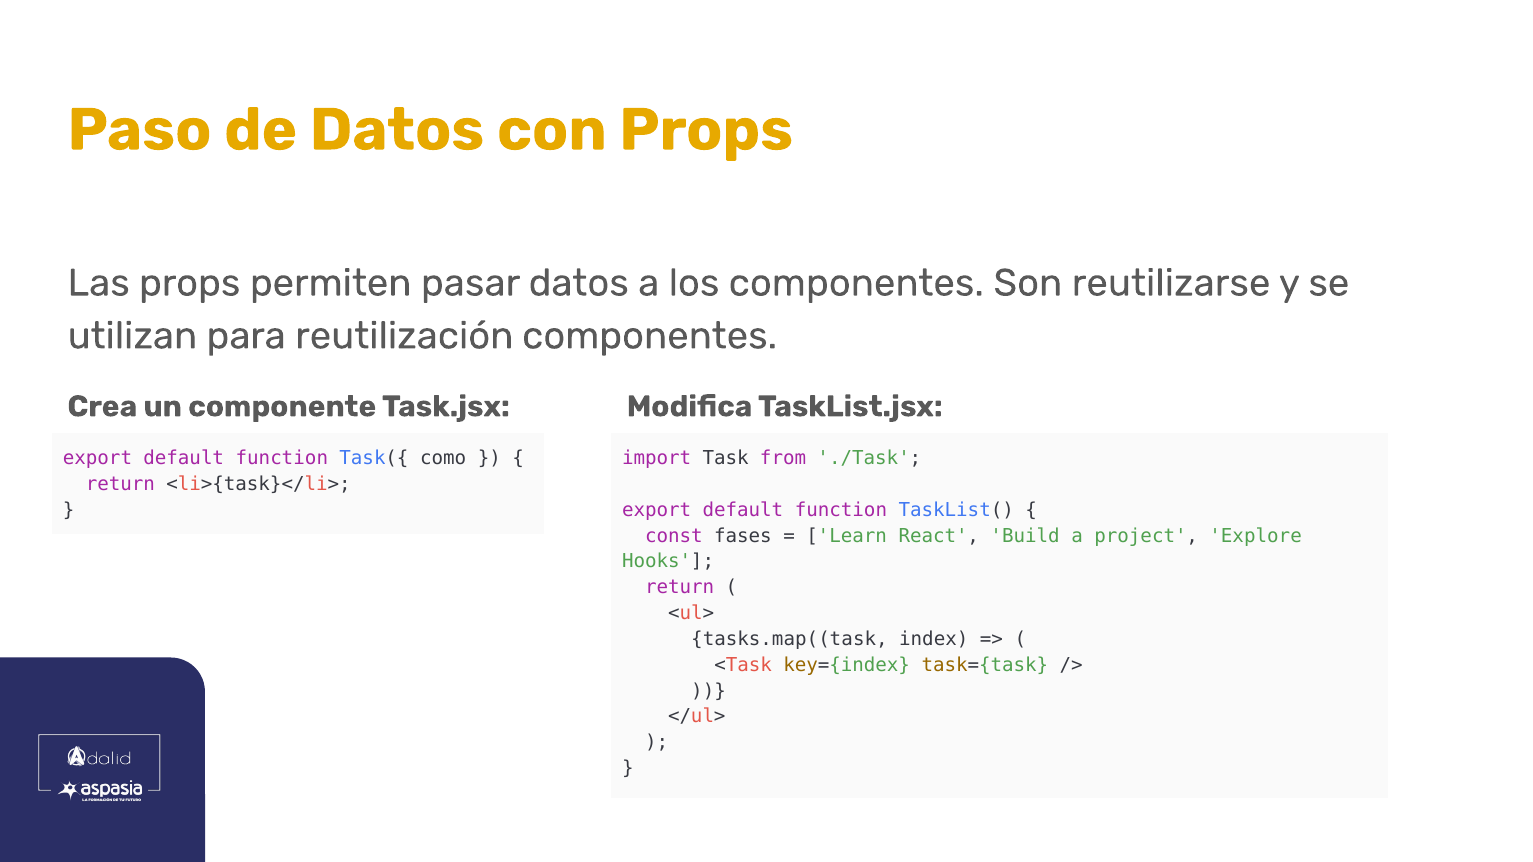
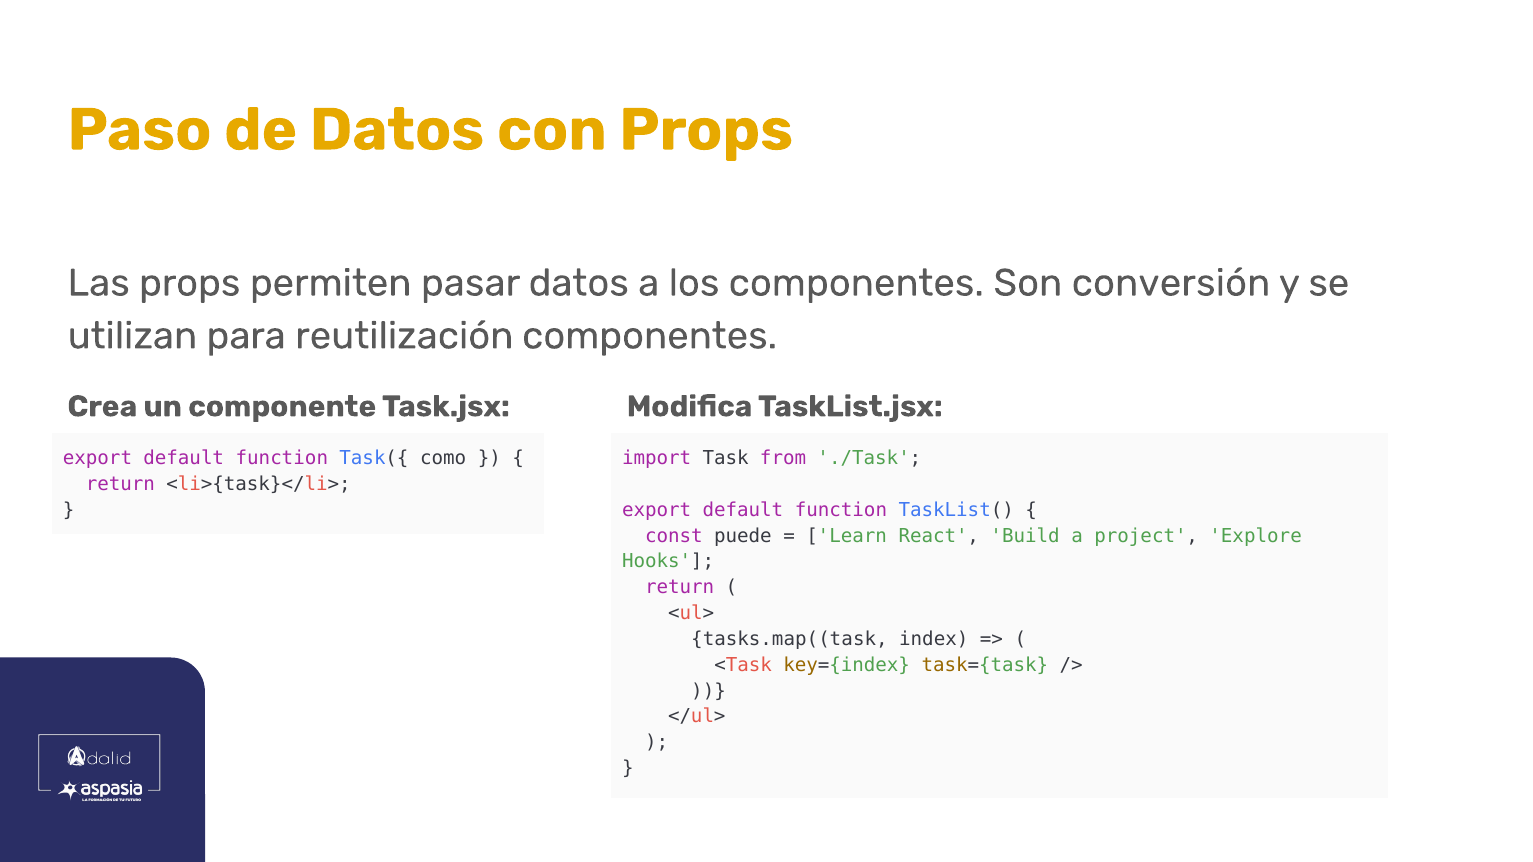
reutilizarse: reutilizarse -> conversión
fases: fases -> puede
